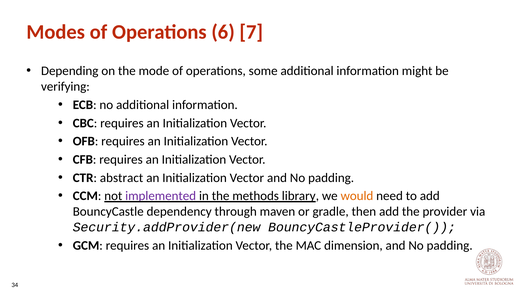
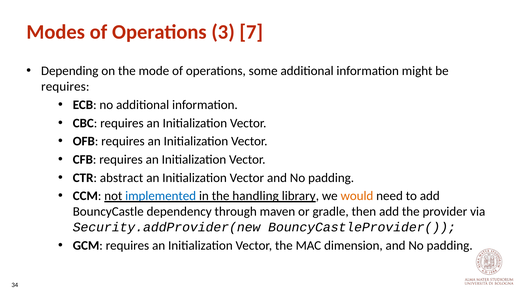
6: 6 -> 3
verifying at (65, 87): verifying -> requires
implemented colour: purple -> blue
methods: methods -> handling
